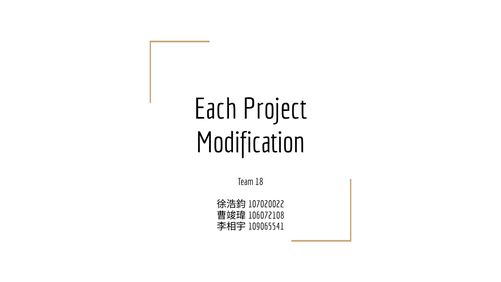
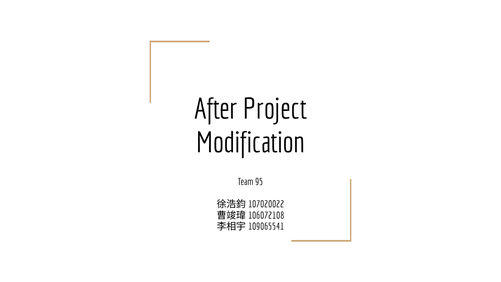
Each: Each -> After
18: 18 -> 95
